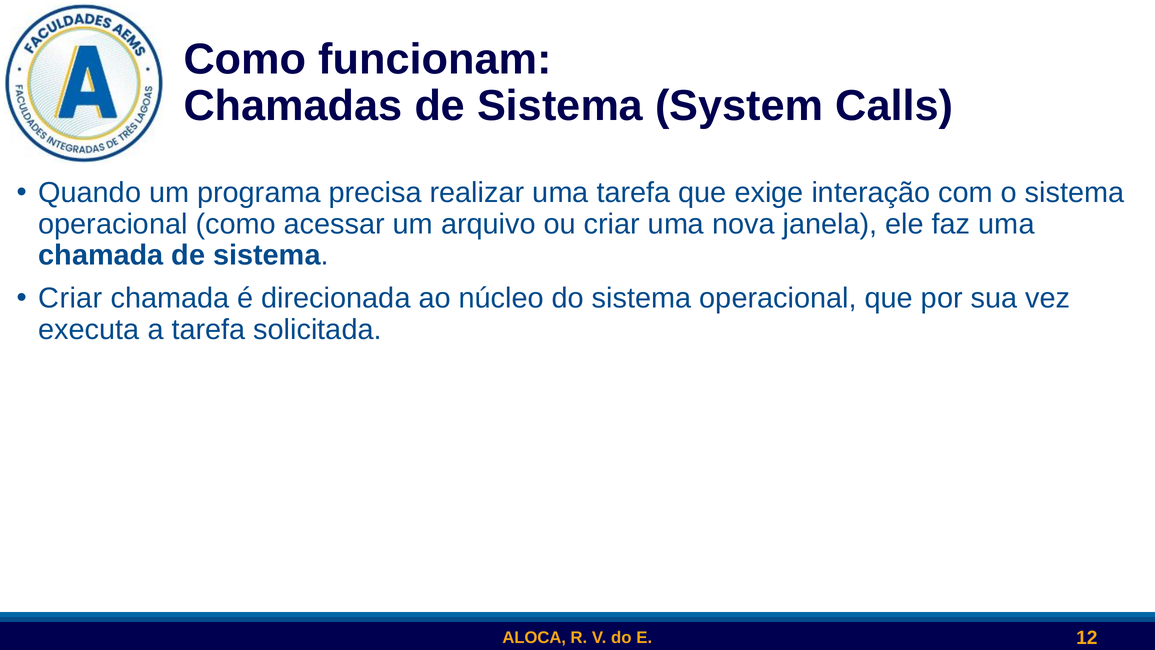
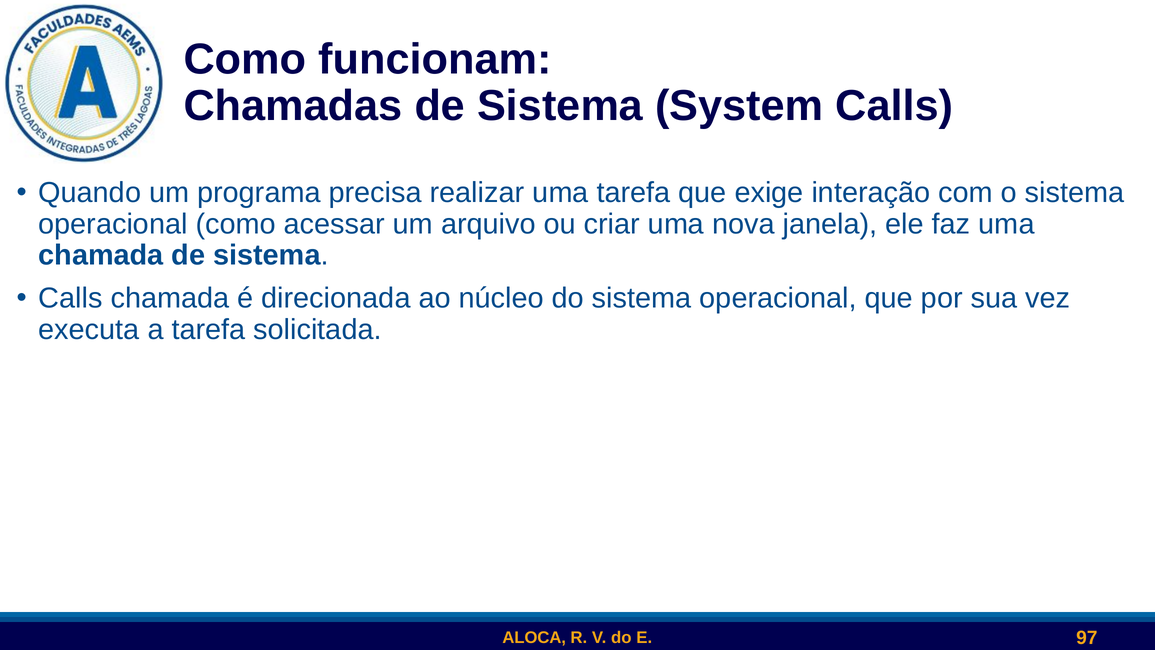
Criar at (70, 298): Criar -> Calls
12: 12 -> 97
